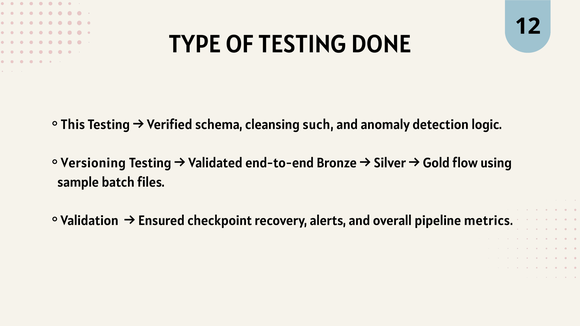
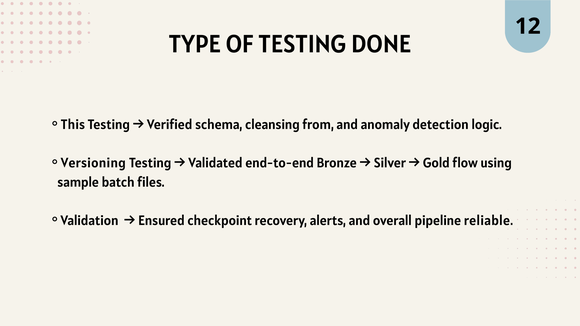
such: such -> from
metrics: metrics -> reliable
